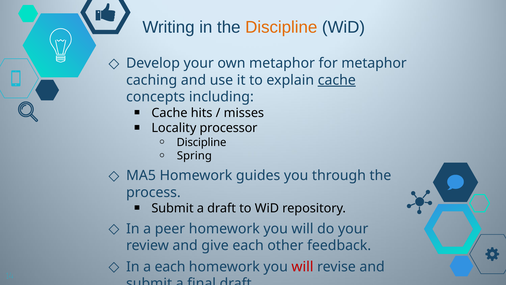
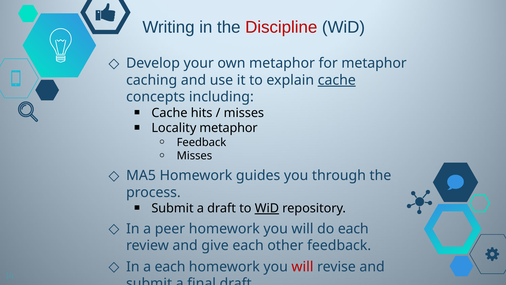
Discipline at (281, 27) colour: orange -> red
Locality processor: processor -> metaphor
Discipline at (202, 142): Discipline -> Feedback
Spring at (194, 156): Spring -> Misses
WiD at (267, 208) underline: none -> present
do your: your -> each
